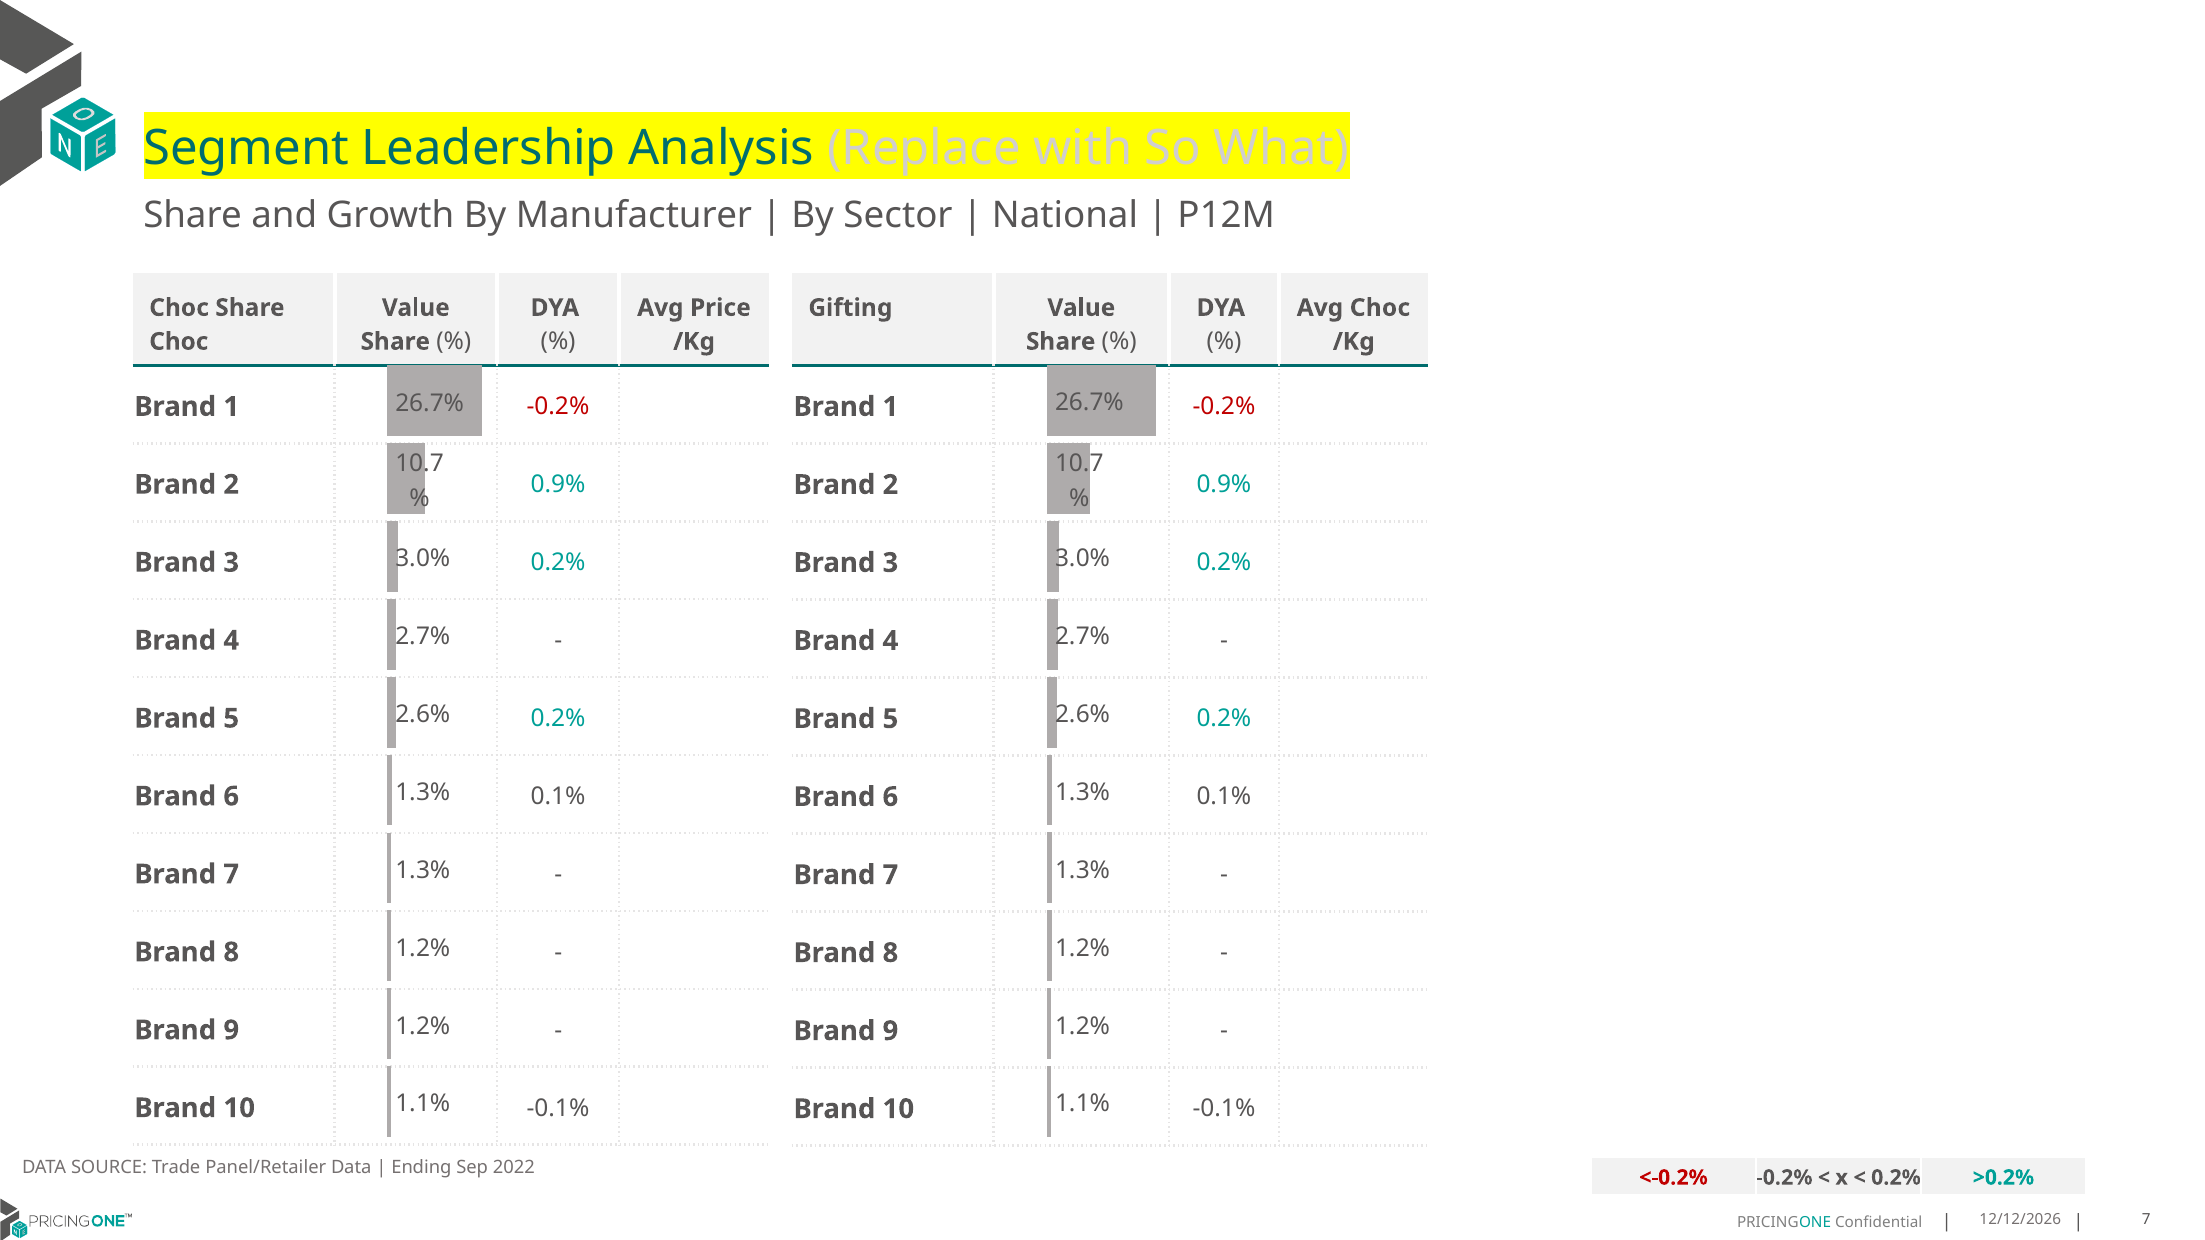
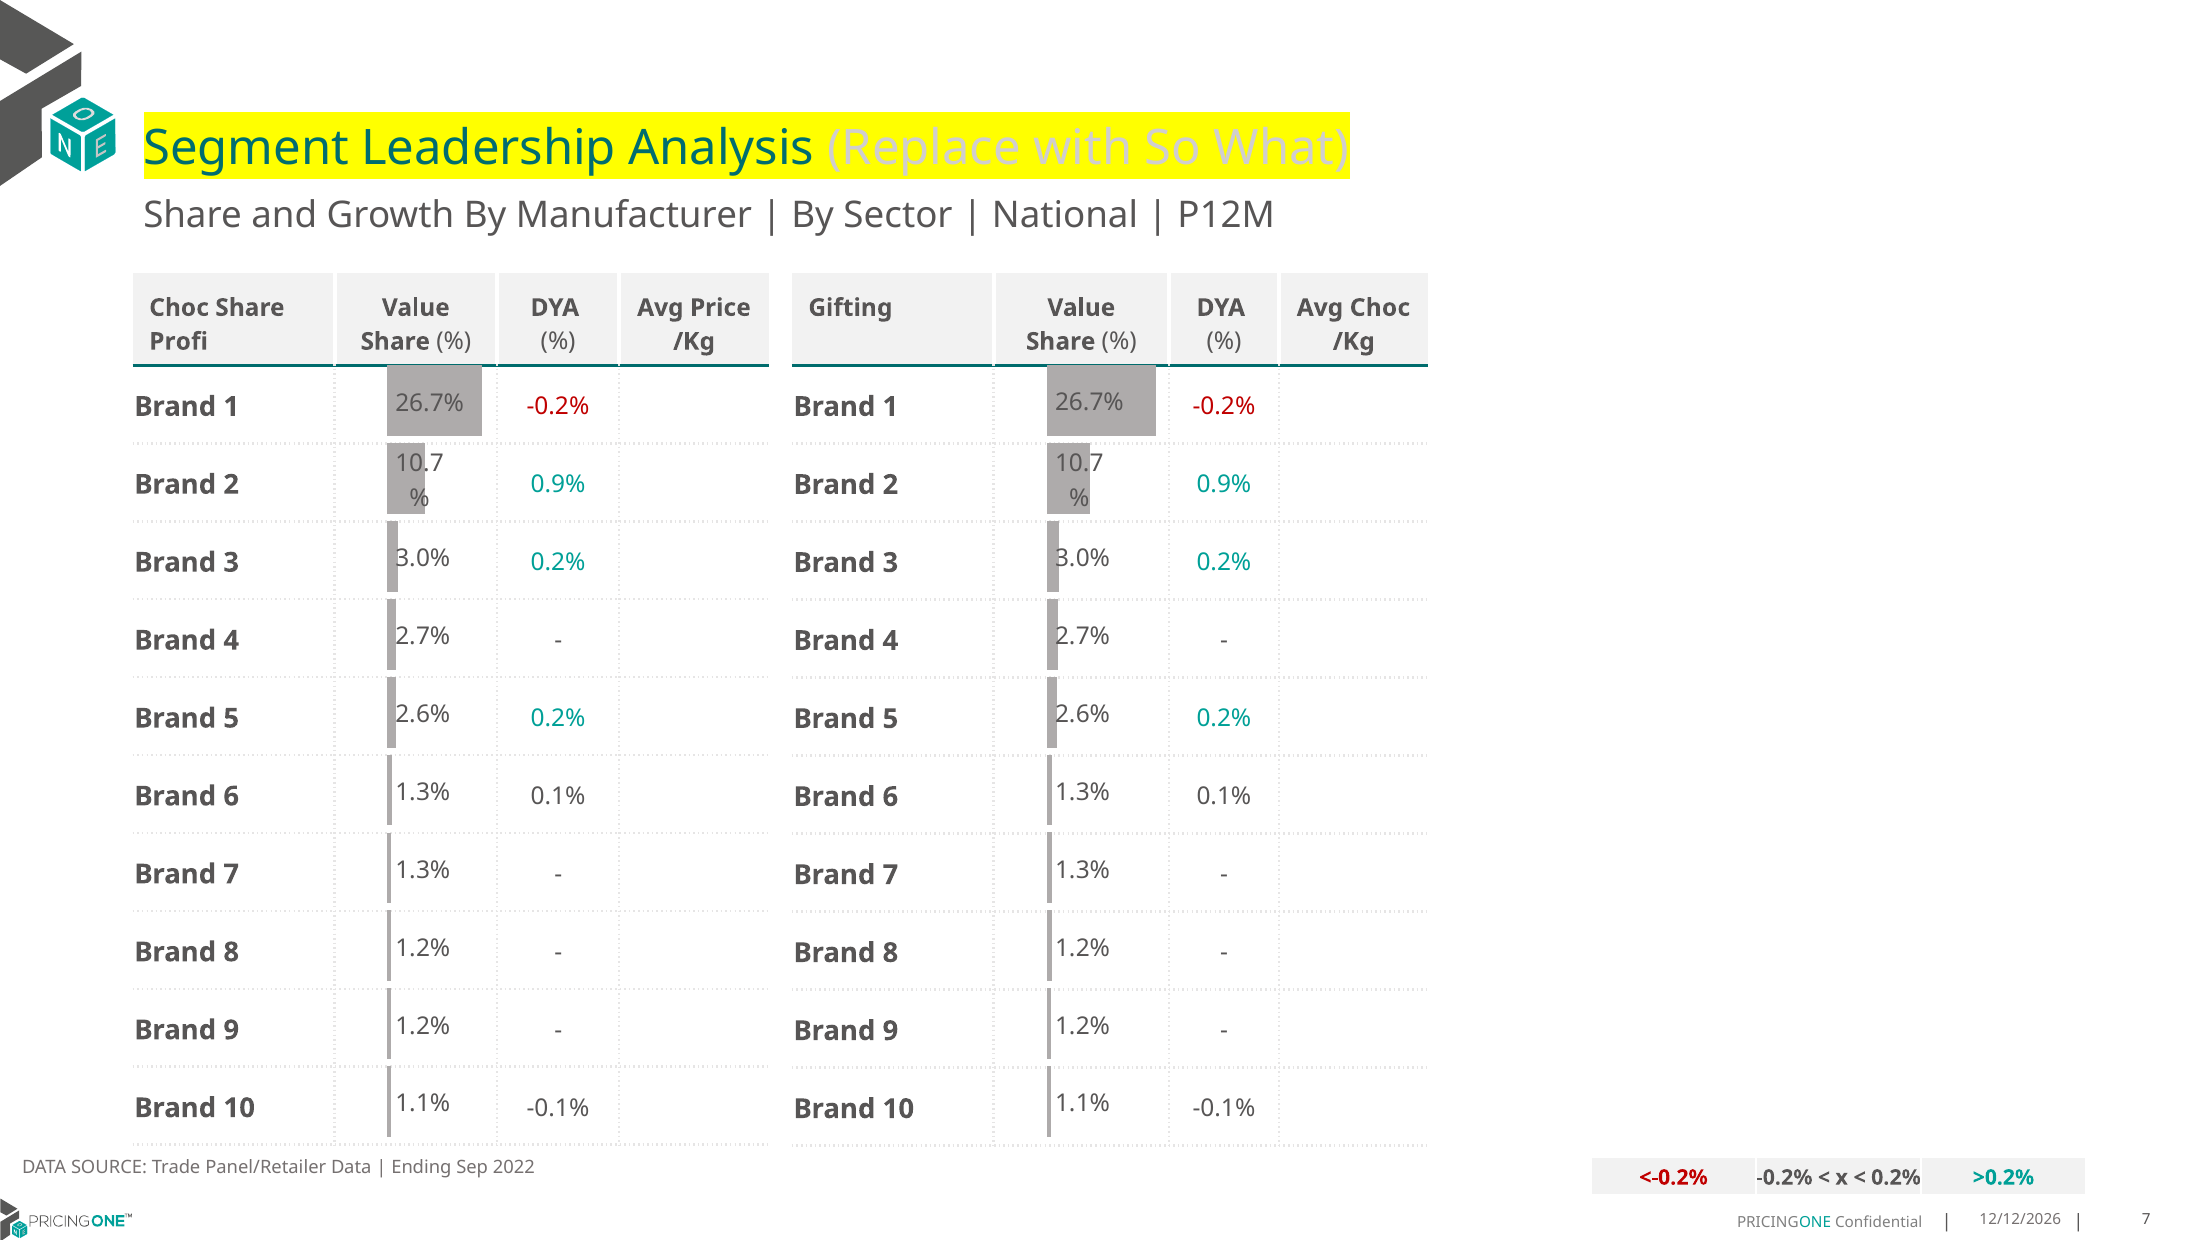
Choc at (179, 342): Choc -> Profi
